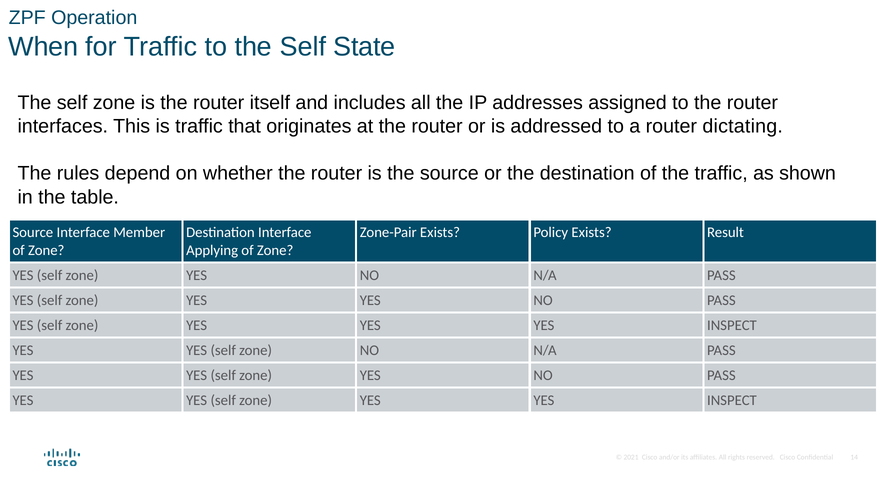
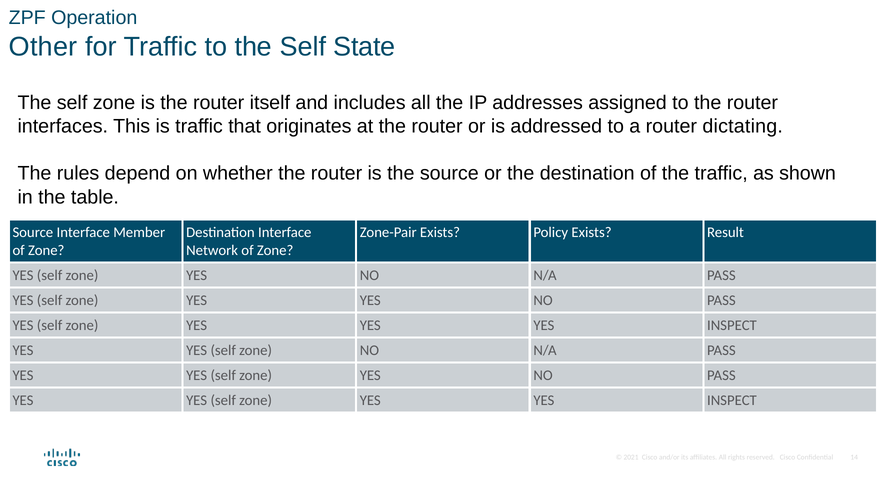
When: When -> Other
Applying: Applying -> Network
